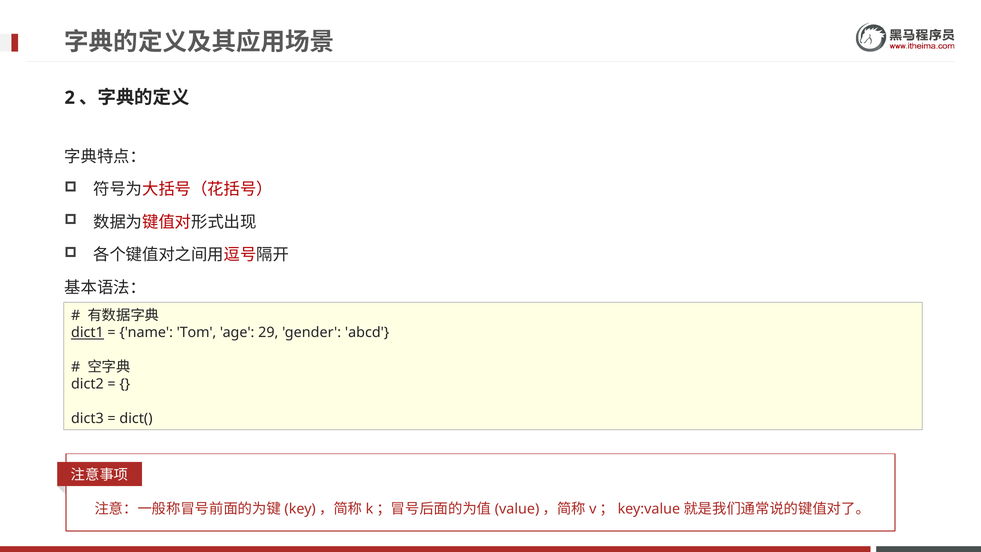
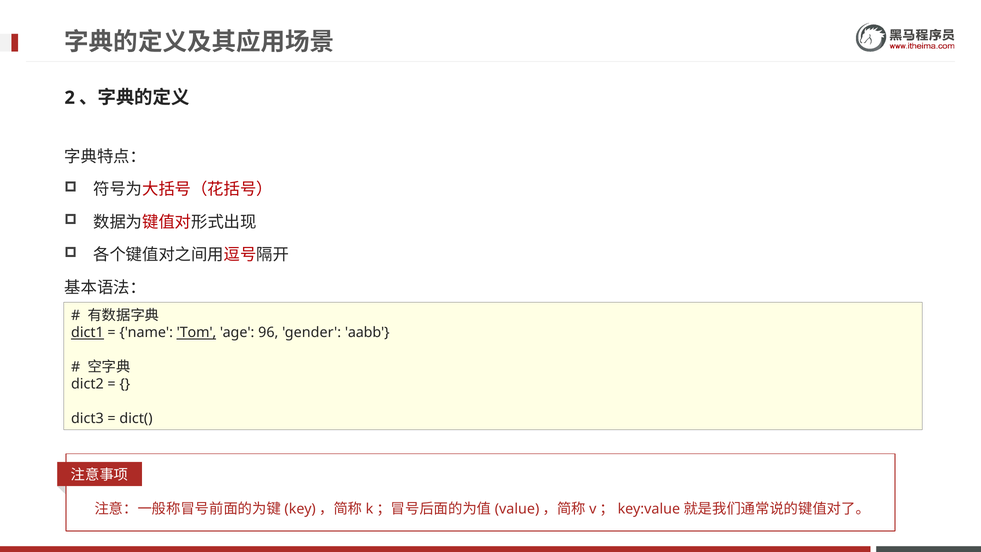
Tom underline: none -> present
29: 29 -> 96
abcd: abcd -> aabb
